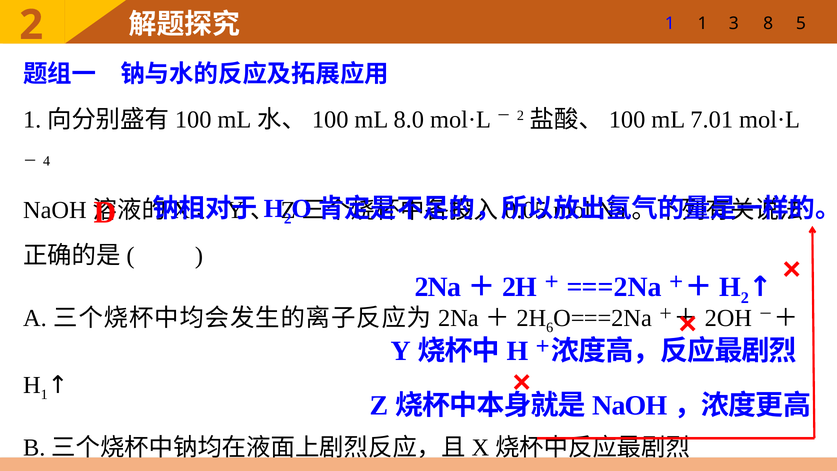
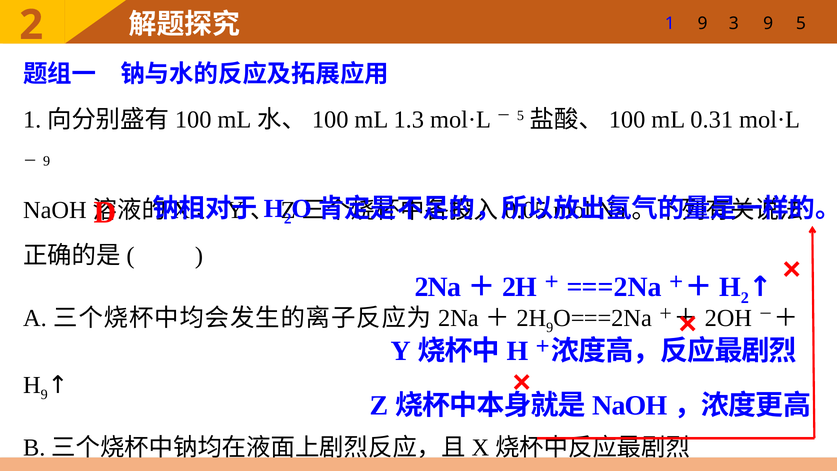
1 1: 1 -> 9
3 8: 8 -> 9
8.0: 8.0 -> 1.3
2 at (520, 116): 2 -> 5
7.01: 7.01 -> 0.31
4 at (47, 161): 4 -> 9
6 at (550, 328): 6 -> 9
1 at (44, 394): 1 -> 9
